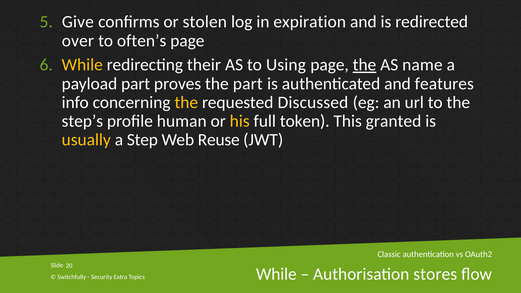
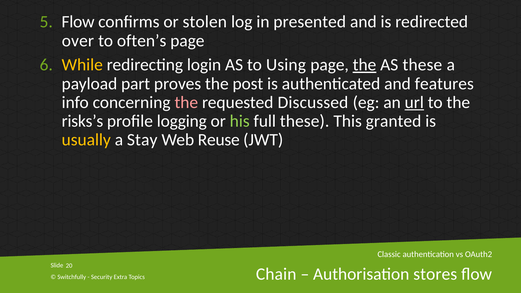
Give at (78, 22): Give -> Flow
expiration: expiration -> presented
their: their -> login
AS name: name -> these
the part: part -> post
the at (186, 102) colour: yellow -> pink
url underline: none -> present
step’s: step’s -> risks’s
human: human -> logging
his colour: yellow -> light green
full token: token -> these
Step: Step -> Stay
While at (276, 274): While -> Chain
